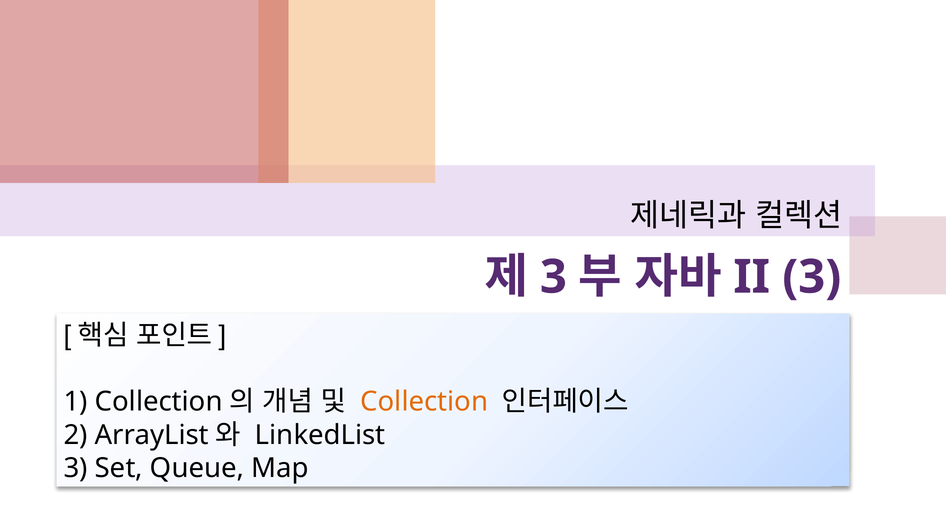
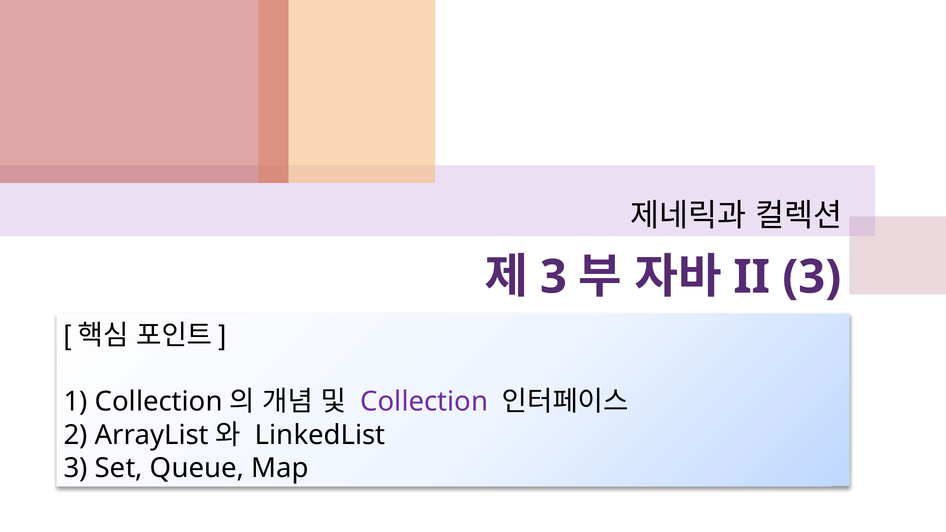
Collection at (424, 402) colour: orange -> purple
